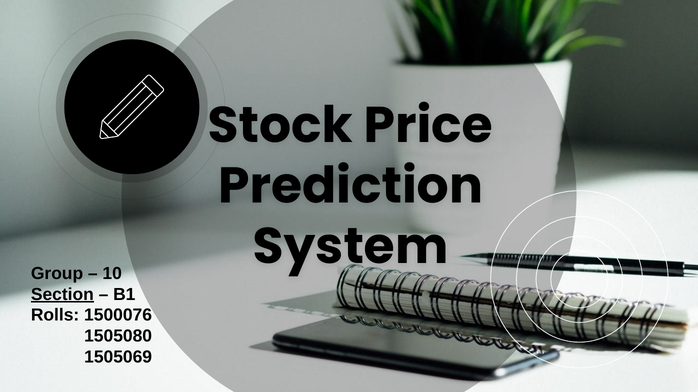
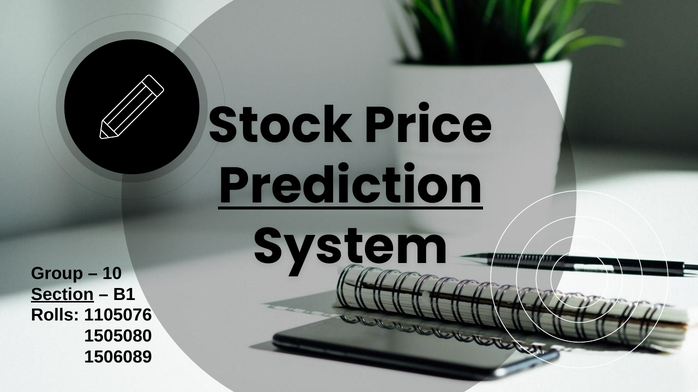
Prediction underline: none -> present
1500076: 1500076 -> 1105076
1505069: 1505069 -> 1506089
